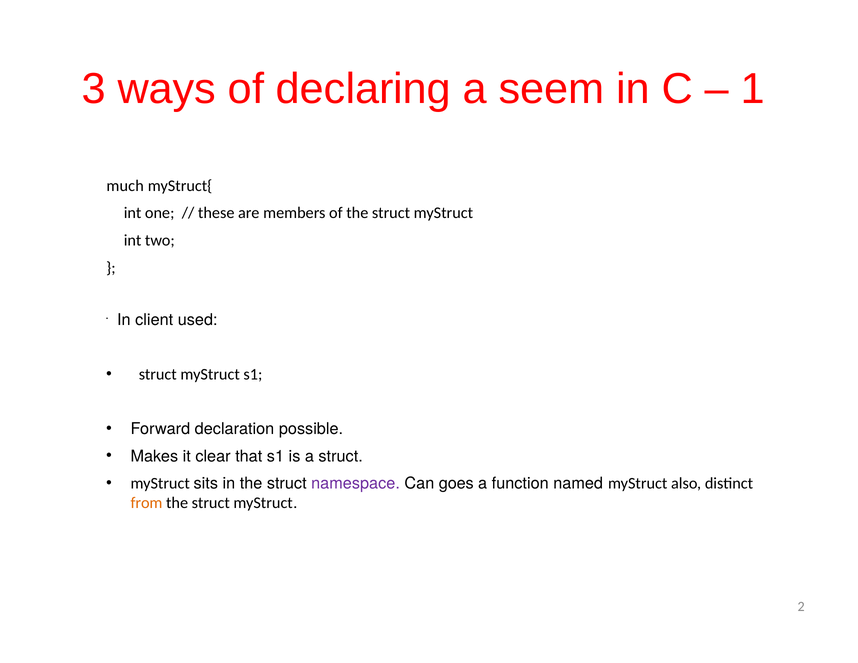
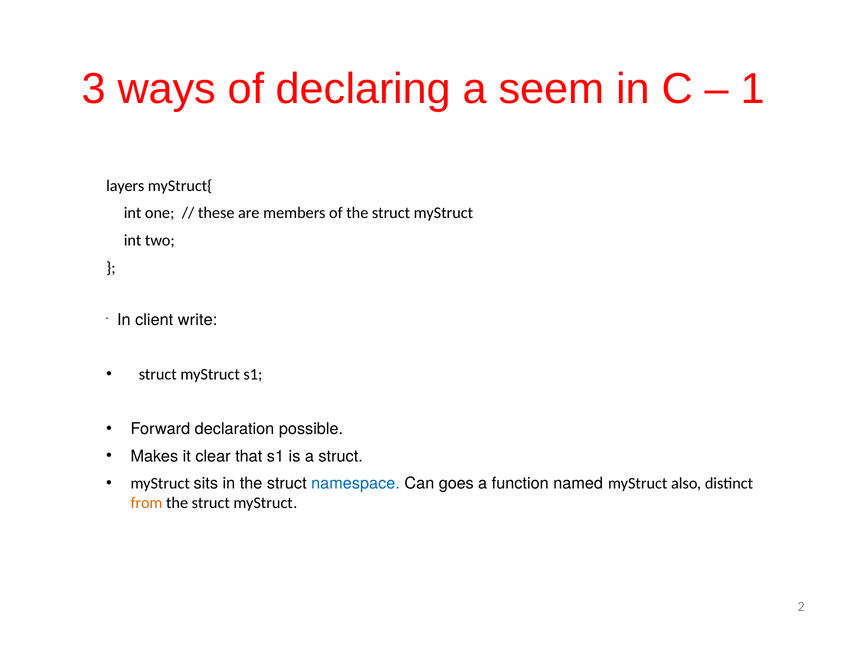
much: much -> layers
used: used -> write
namespace colour: purple -> blue
